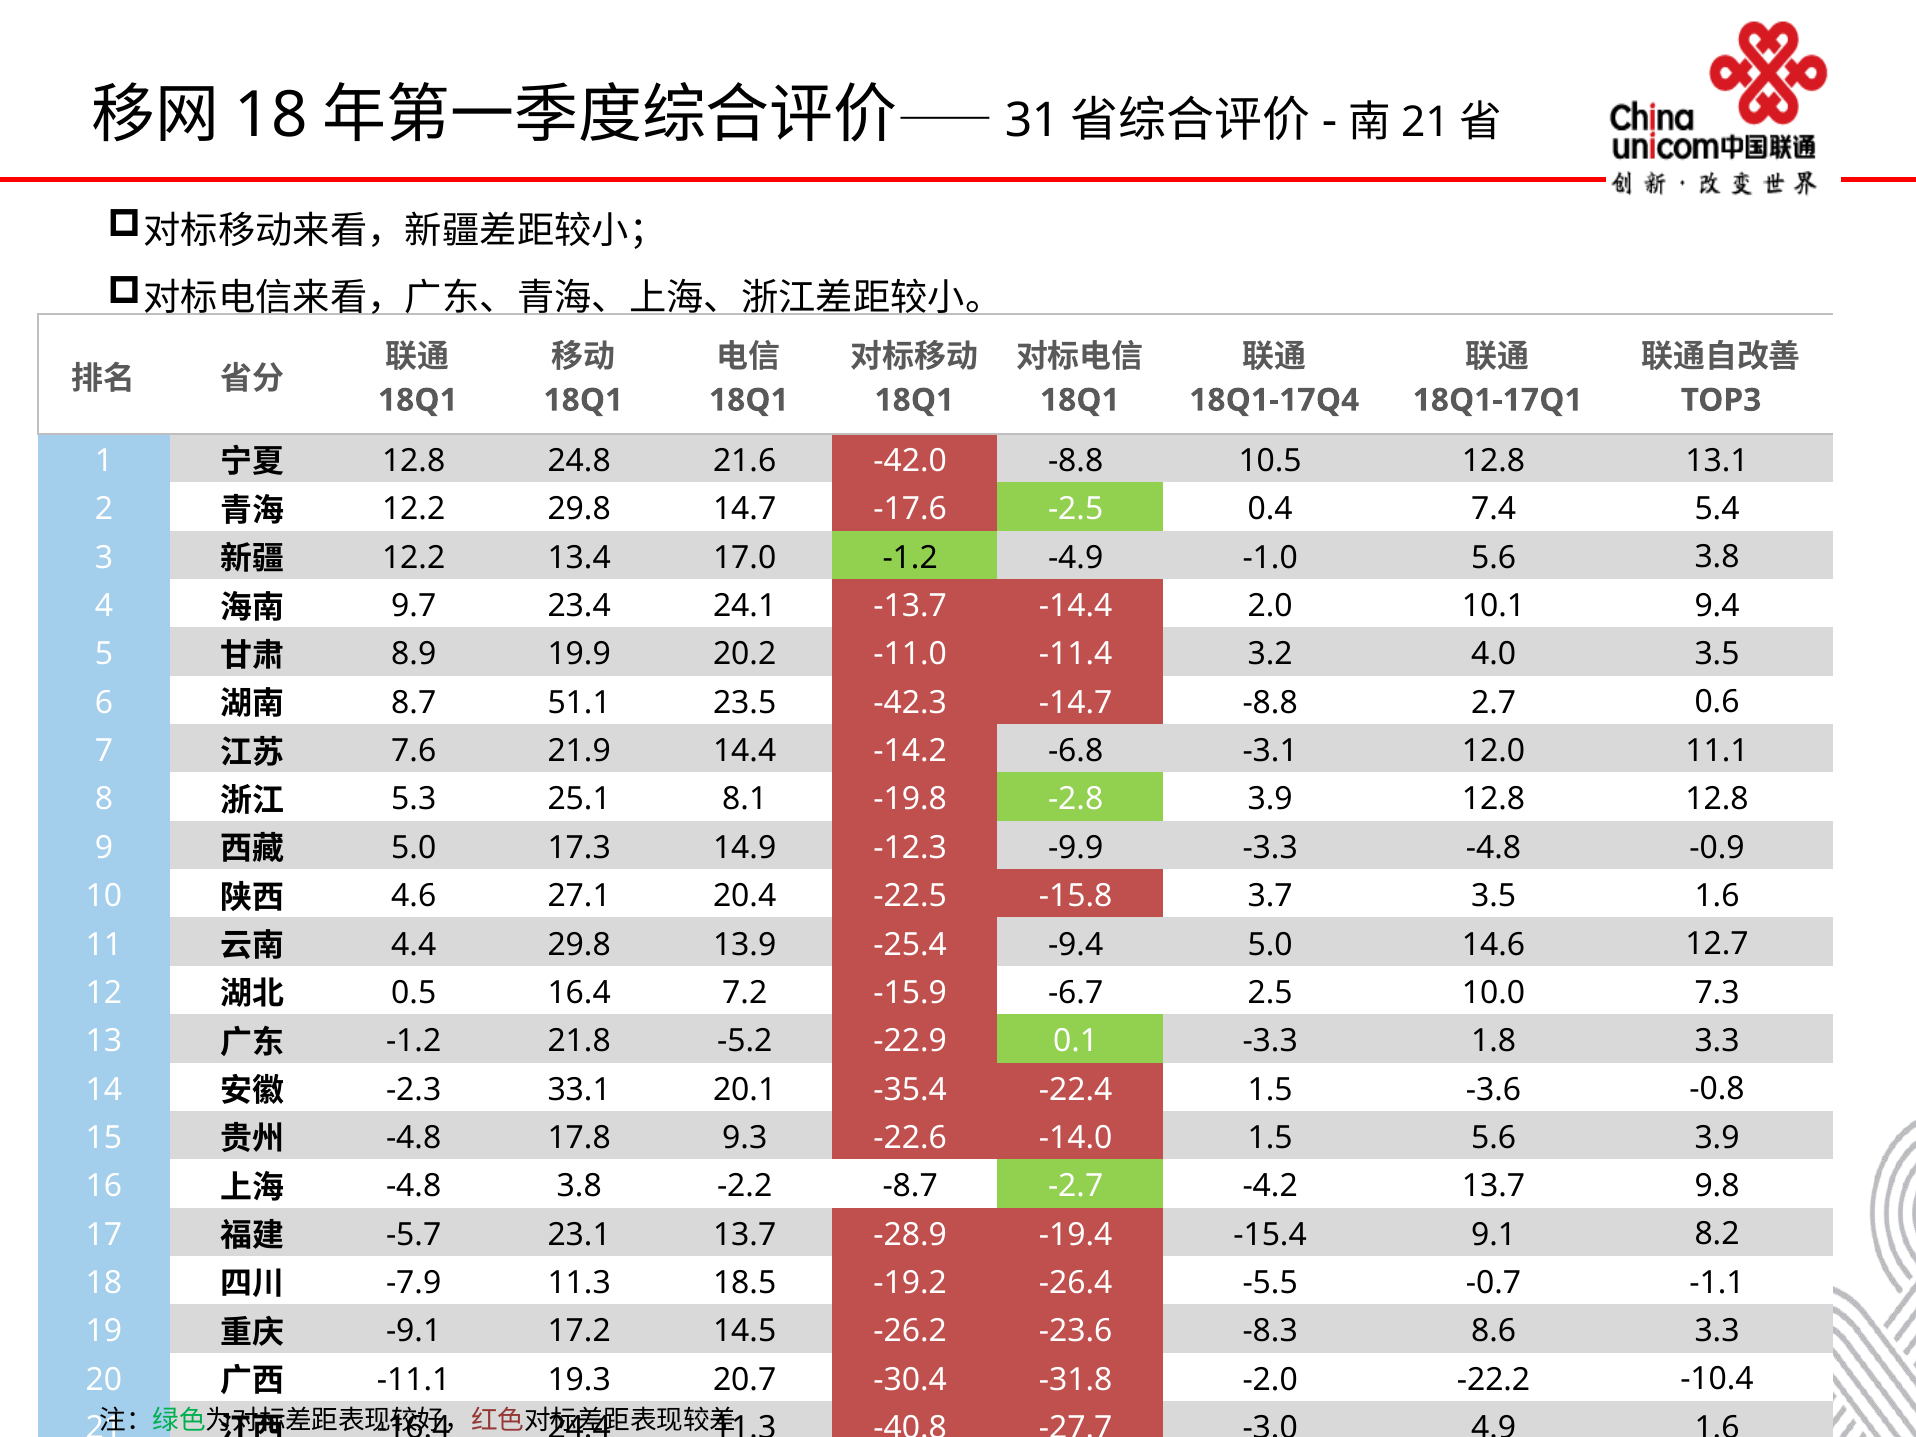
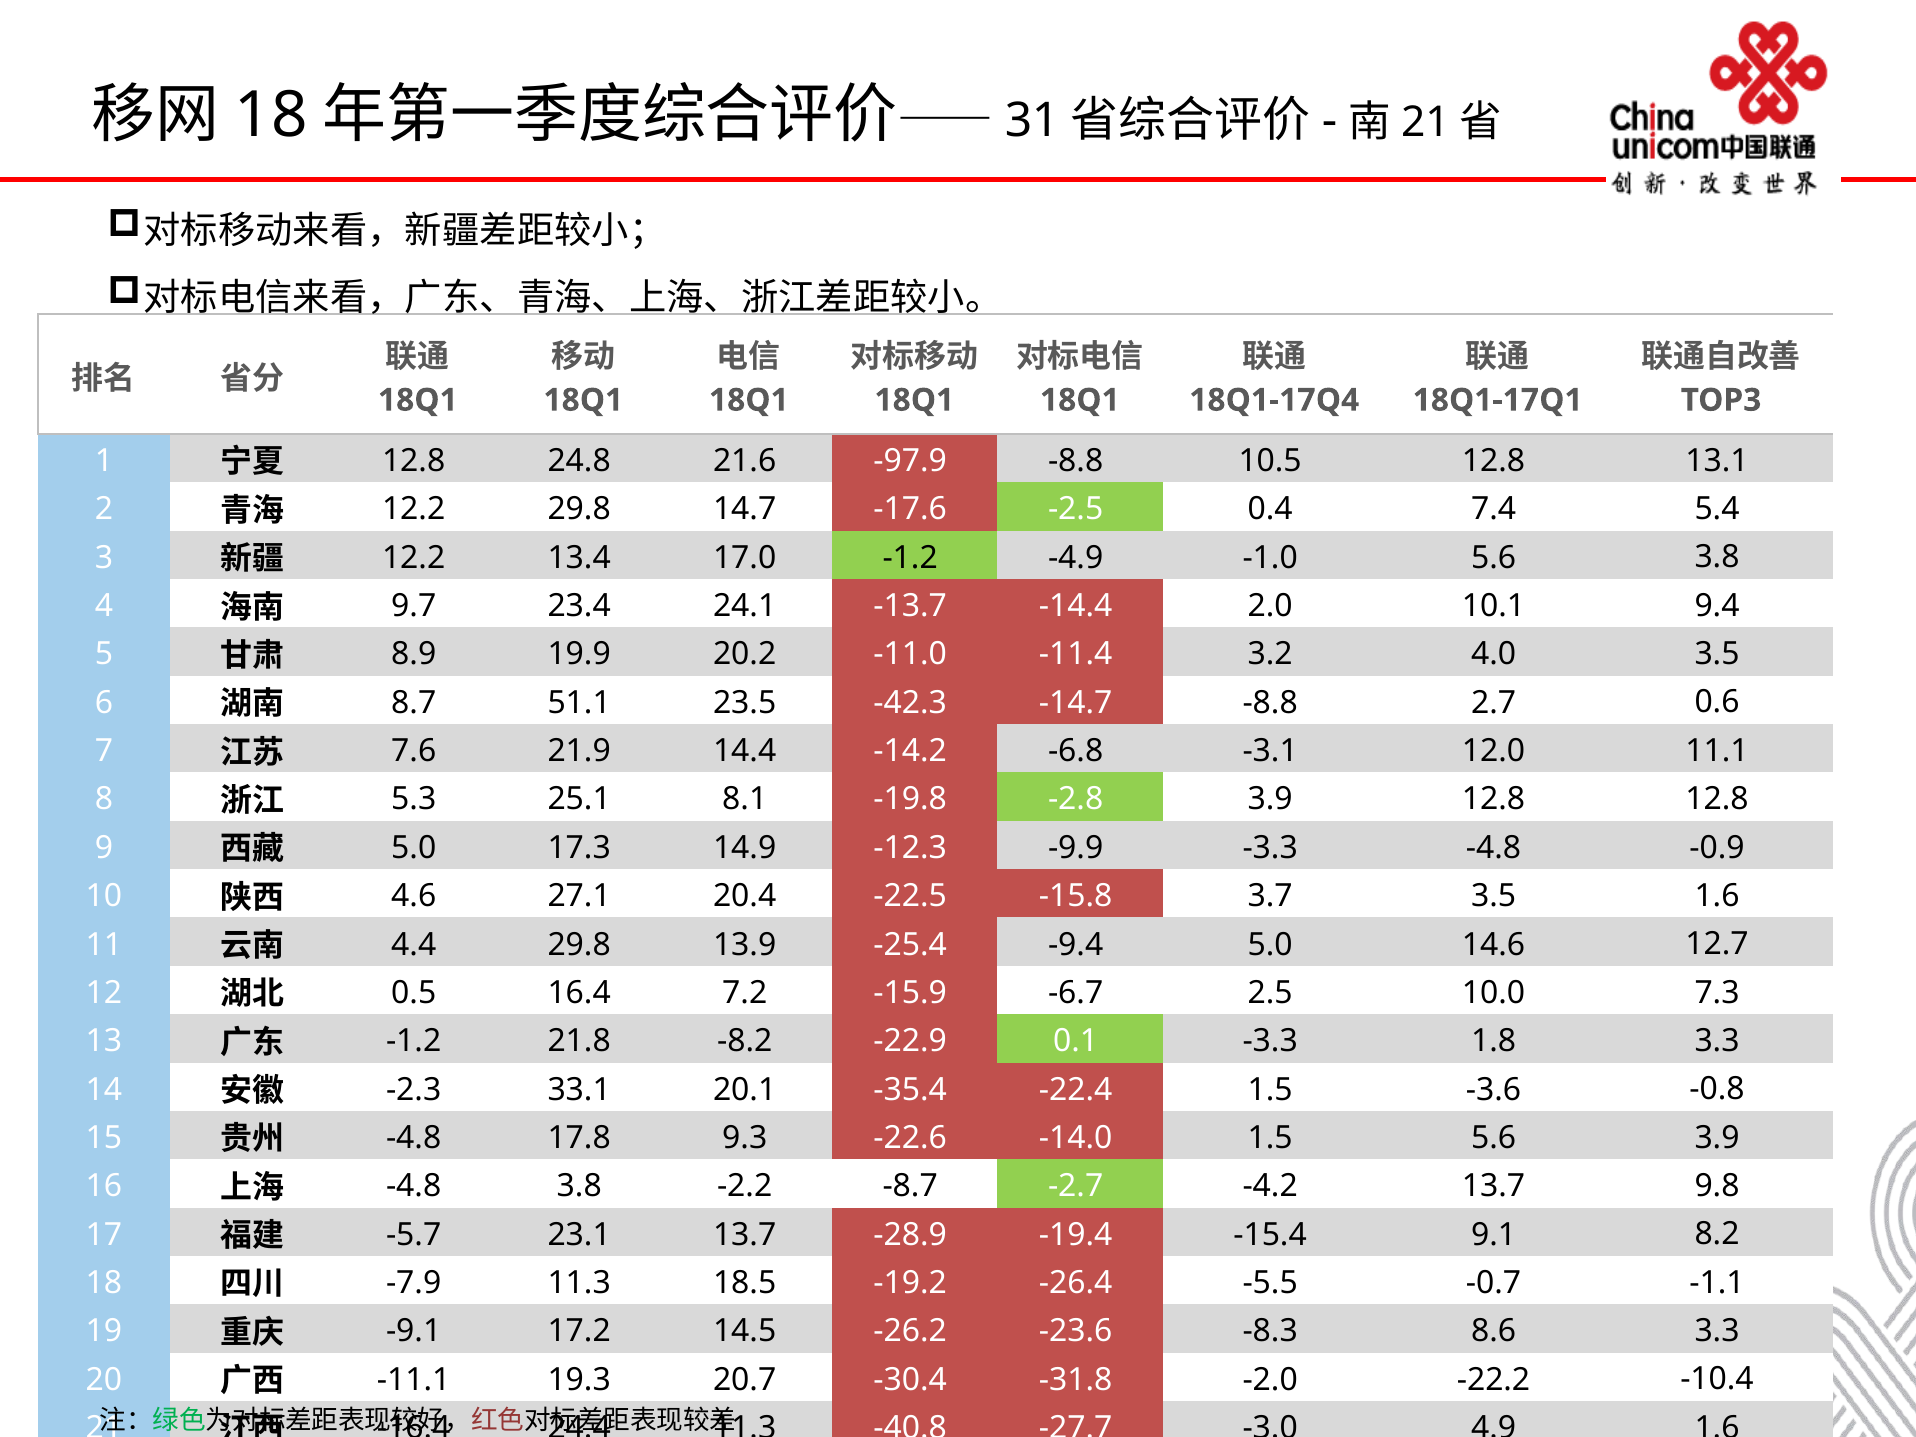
-42.0: -42.0 -> -97.9
-5.2: -5.2 -> -8.2
